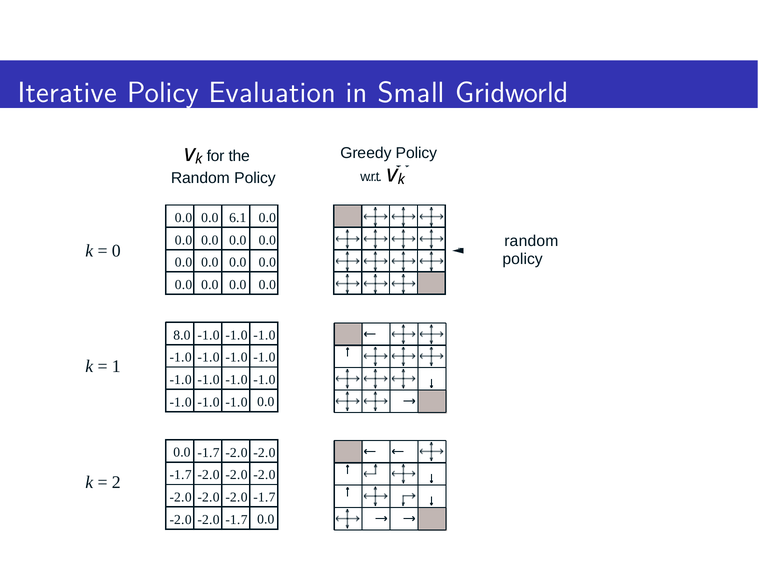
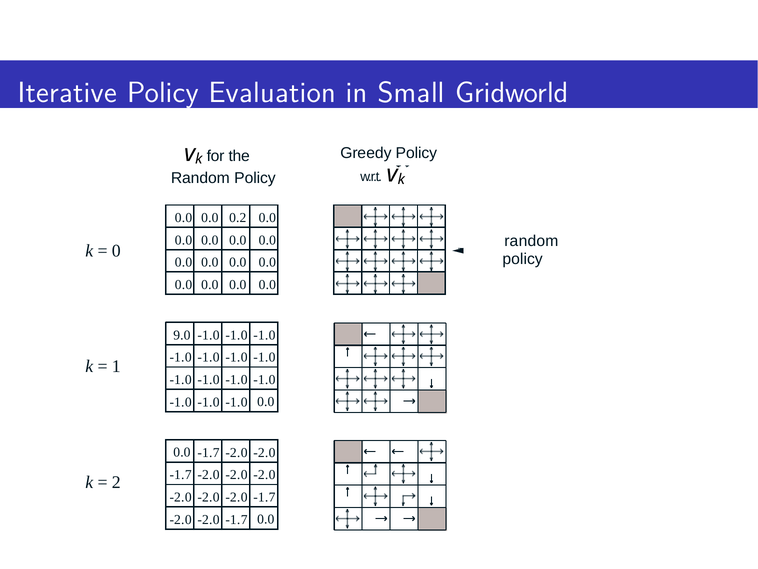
6.1: 6.1 -> 0.2
8.0: 8.0 -> 9.0
